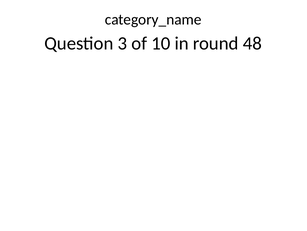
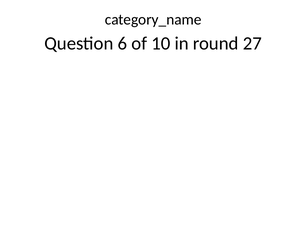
3: 3 -> 6
48: 48 -> 27
